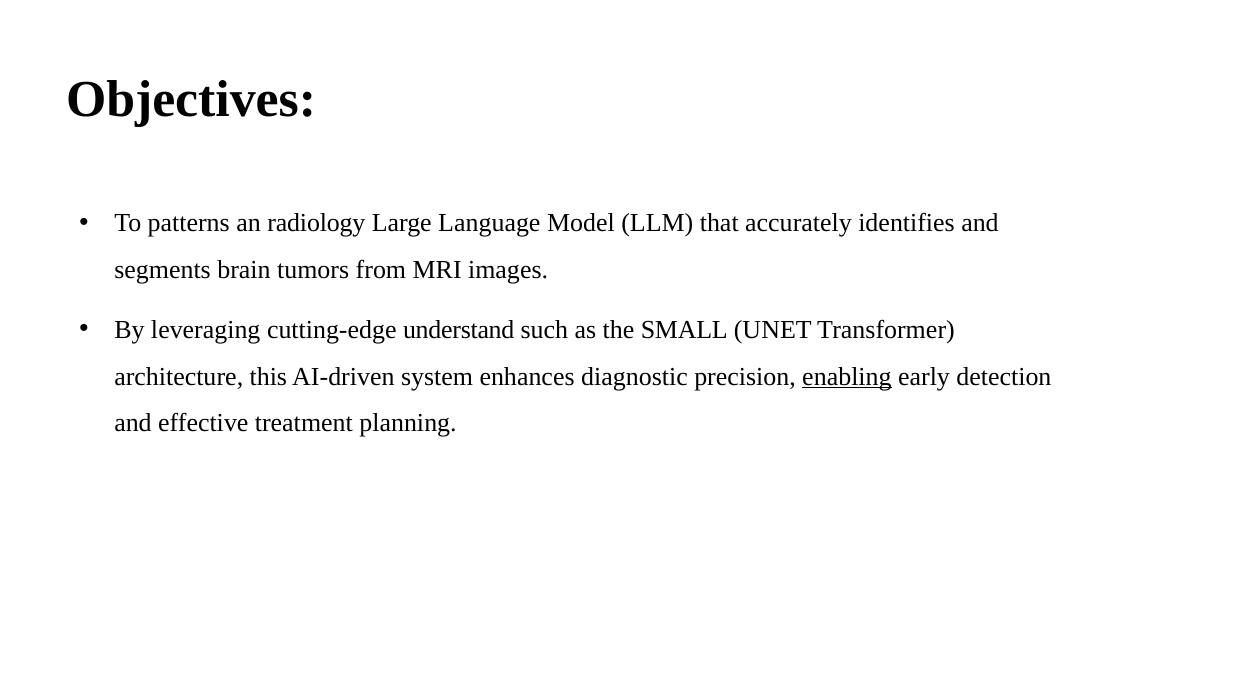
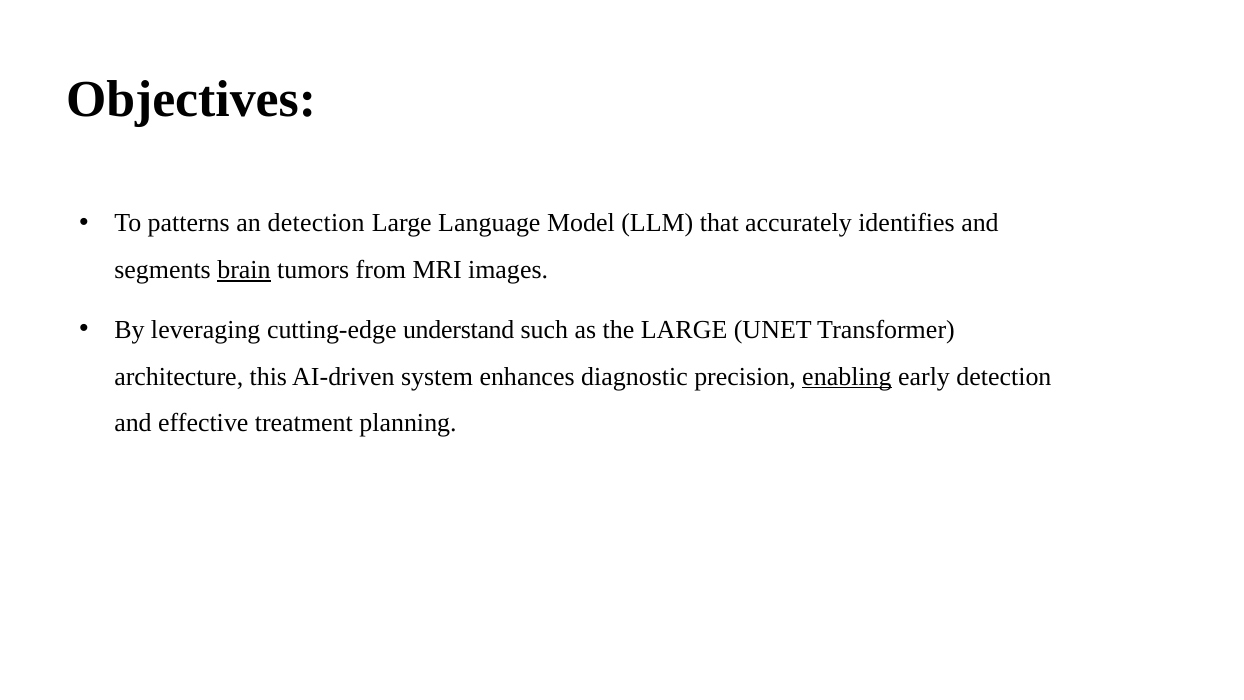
an radiology: radiology -> detection
brain underline: none -> present
the SMALL: SMALL -> LARGE
